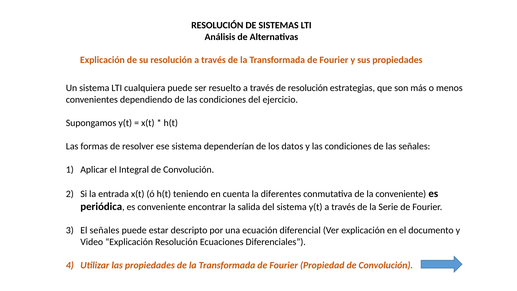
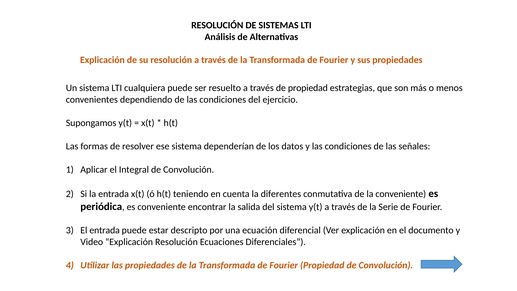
de resolución: resolución -> propiedad
El señales: señales -> entrada
